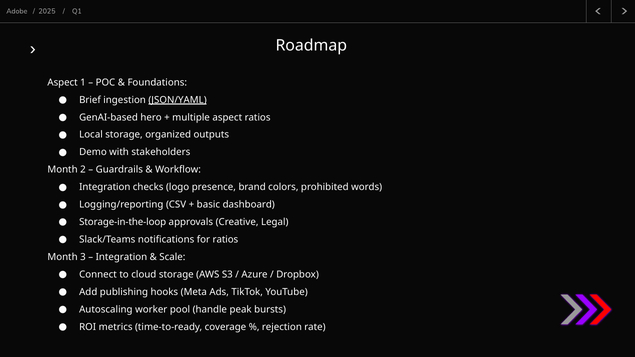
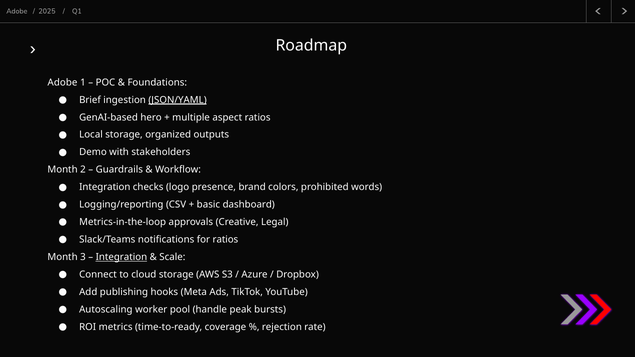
Aspect at (63, 82): Aspect -> Adobe
Storage-in-the-loop: Storage-in-the-loop -> Metrics-in-the-loop
Integration at (121, 257) underline: none -> present
